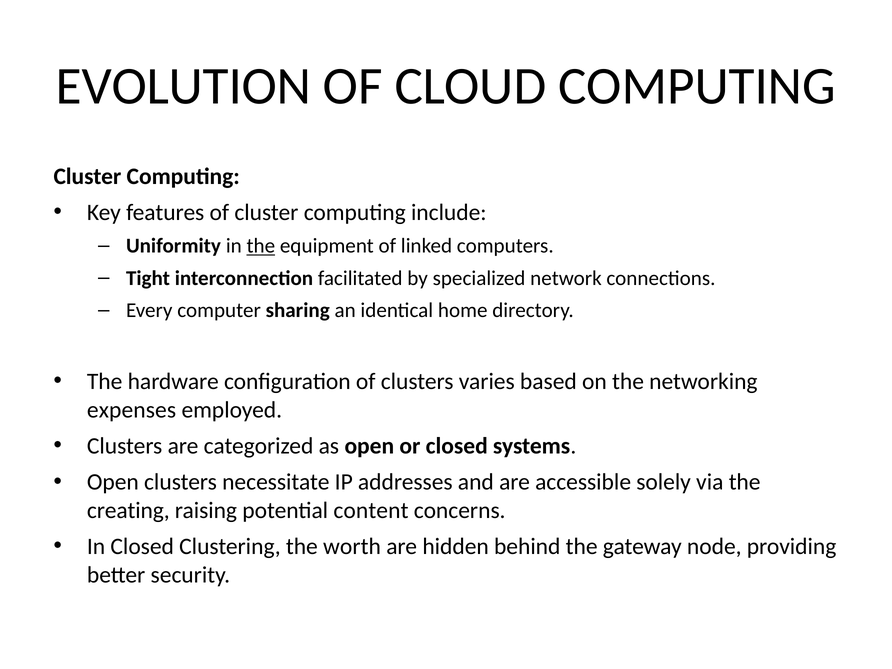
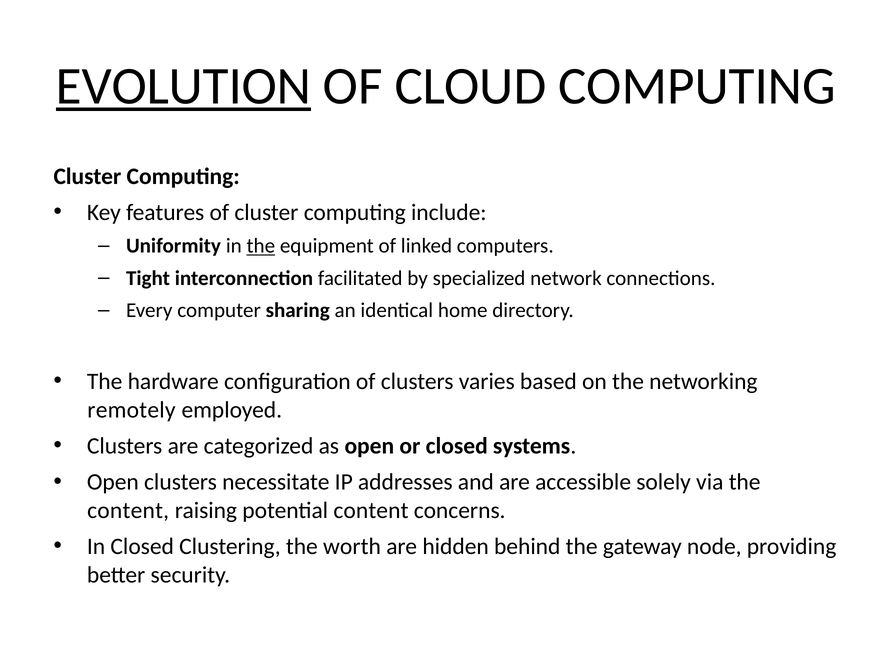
EVOLUTION underline: none -> present
expenses: expenses -> remotely
creating at (128, 510): creating -> content
